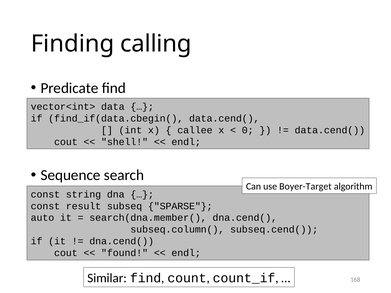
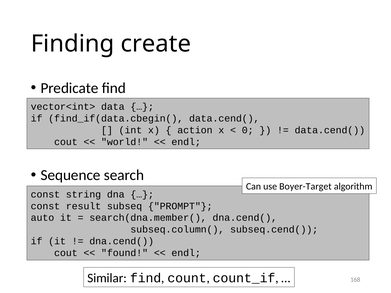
calling: calling -> create
callee: callee -> action
shell: shell -> world
SPARSE: SPARSE -> PROMPT
